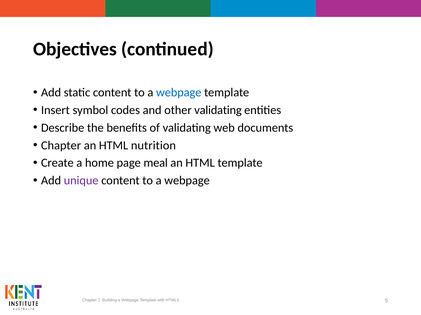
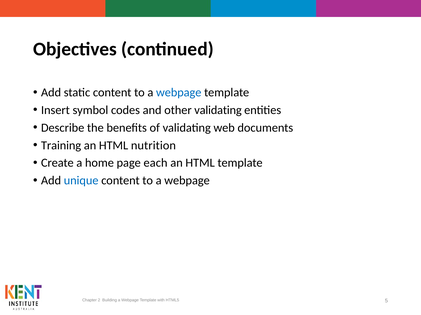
Chapter at (61, 146): Chapter -> Training
meal: meal -> each
unique colour: purple -> blue
